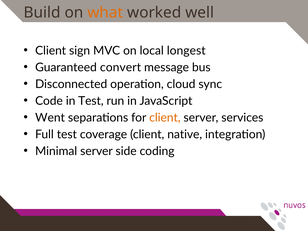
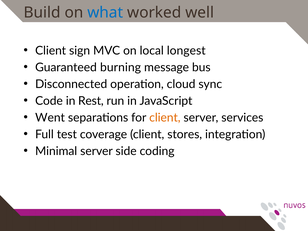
what colour: orange -> blue
convert: convert -> burning
in Test: Test -> Rest
native: native -> stores
